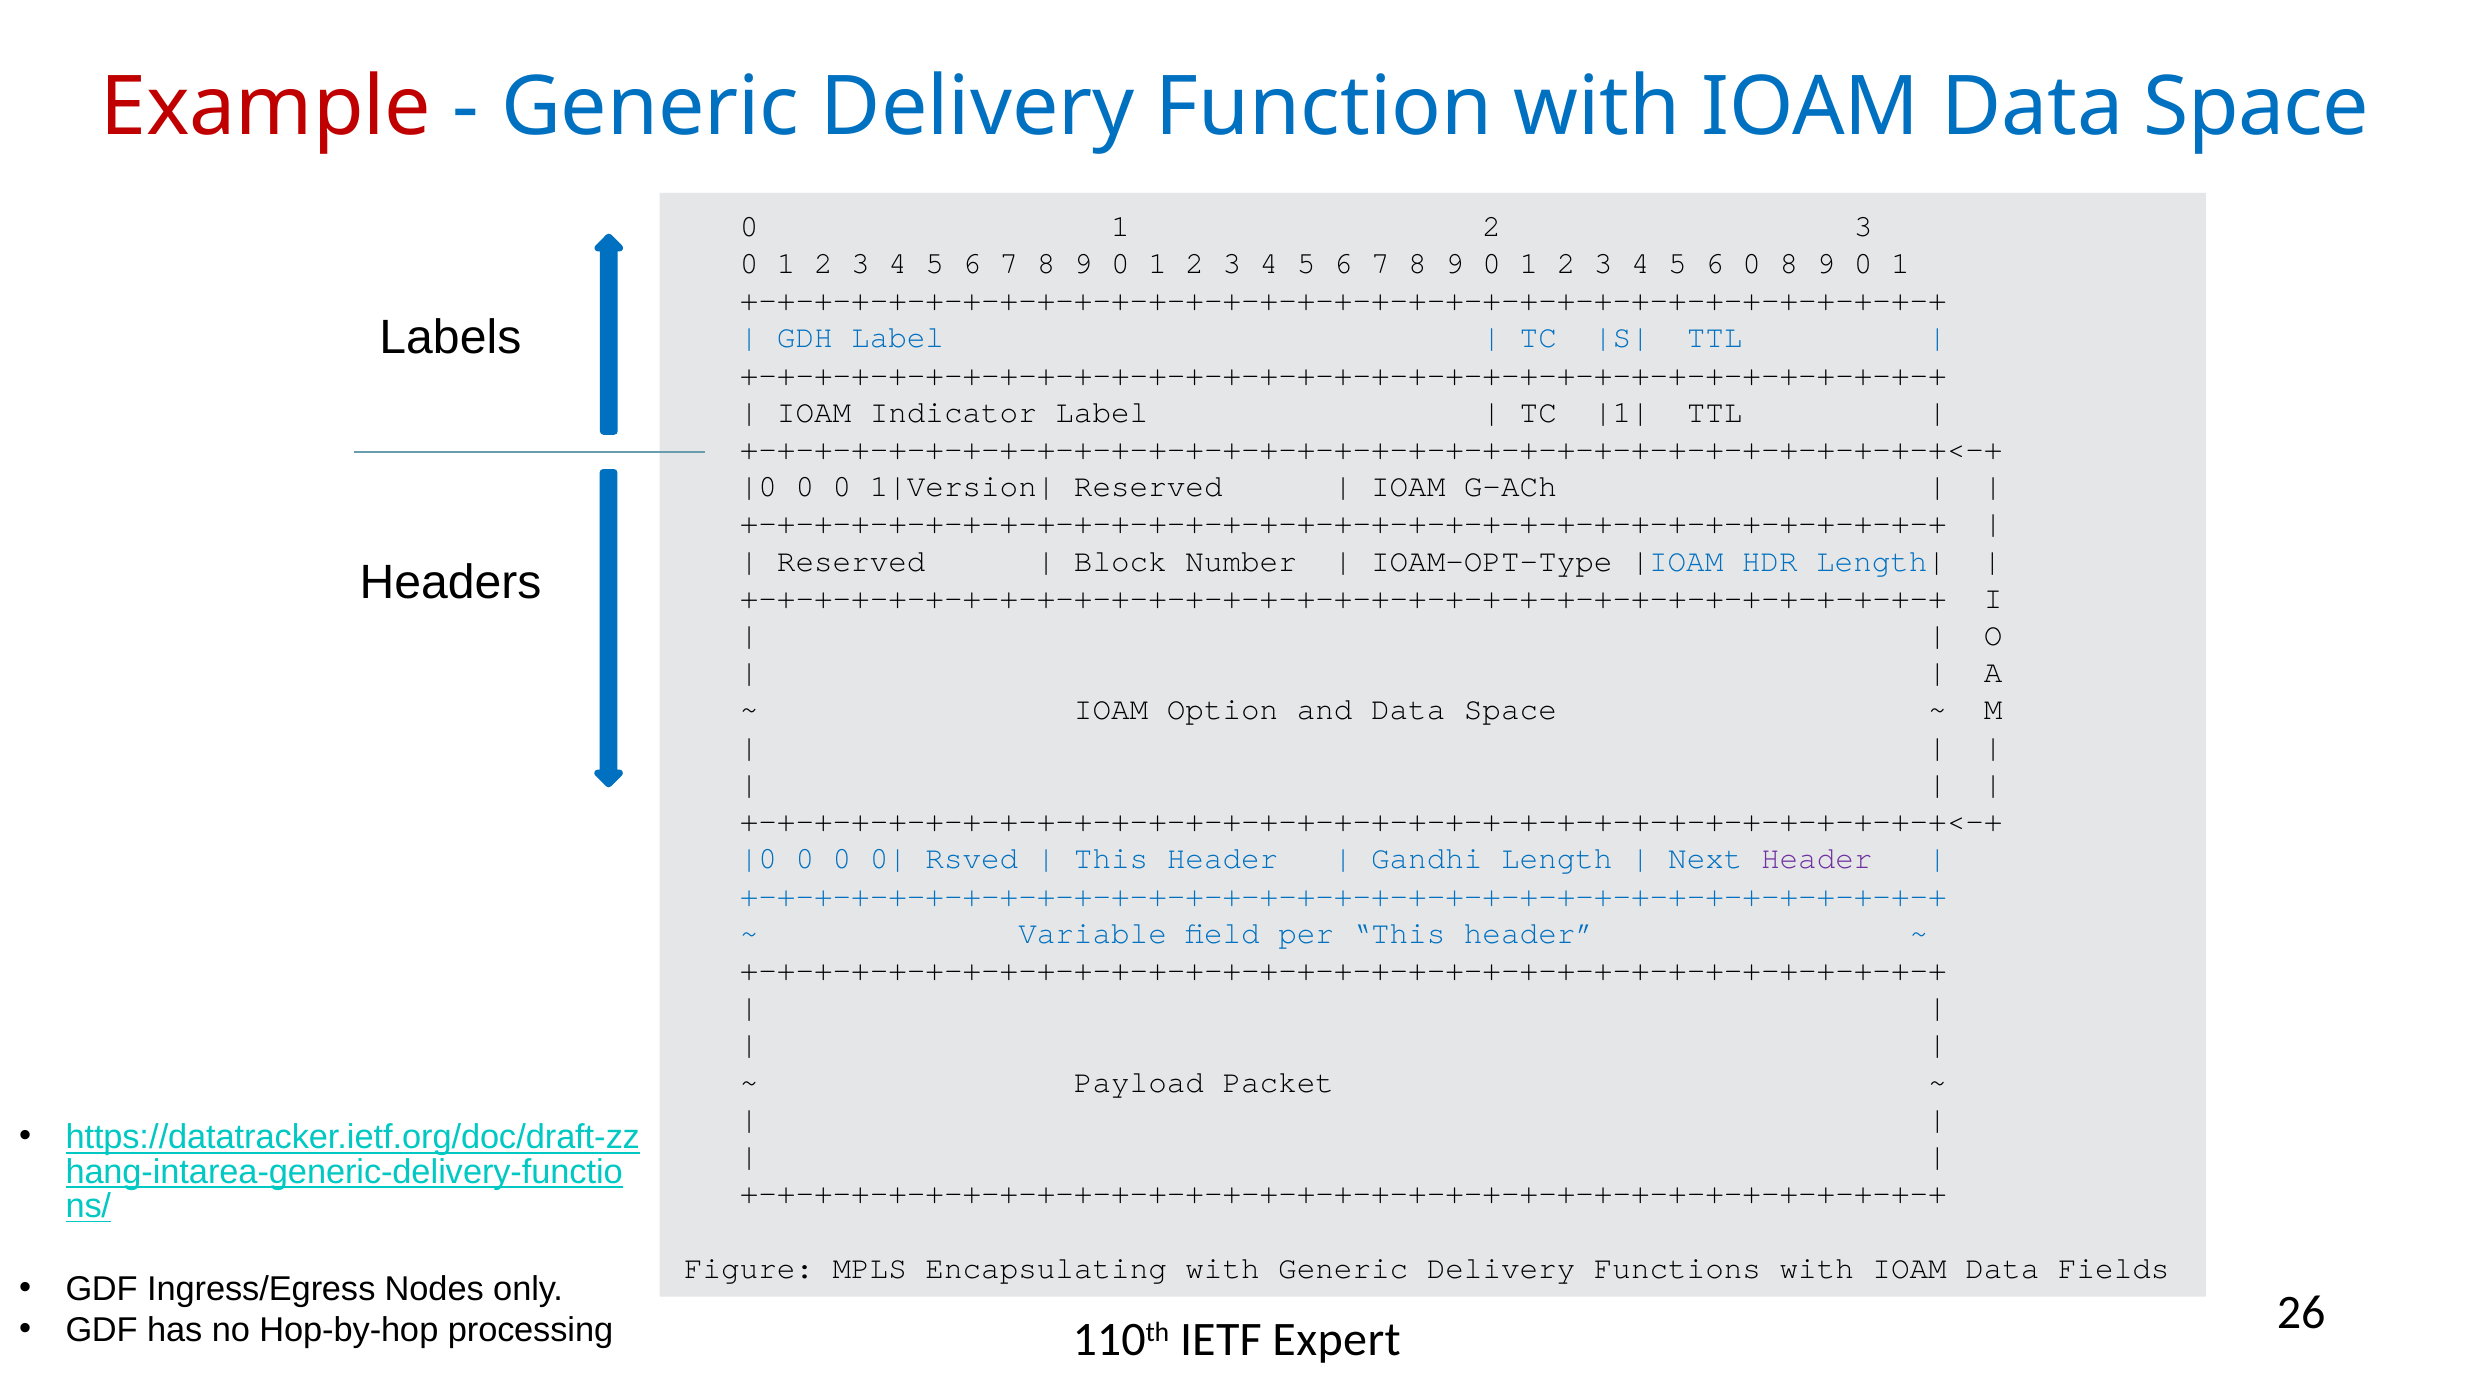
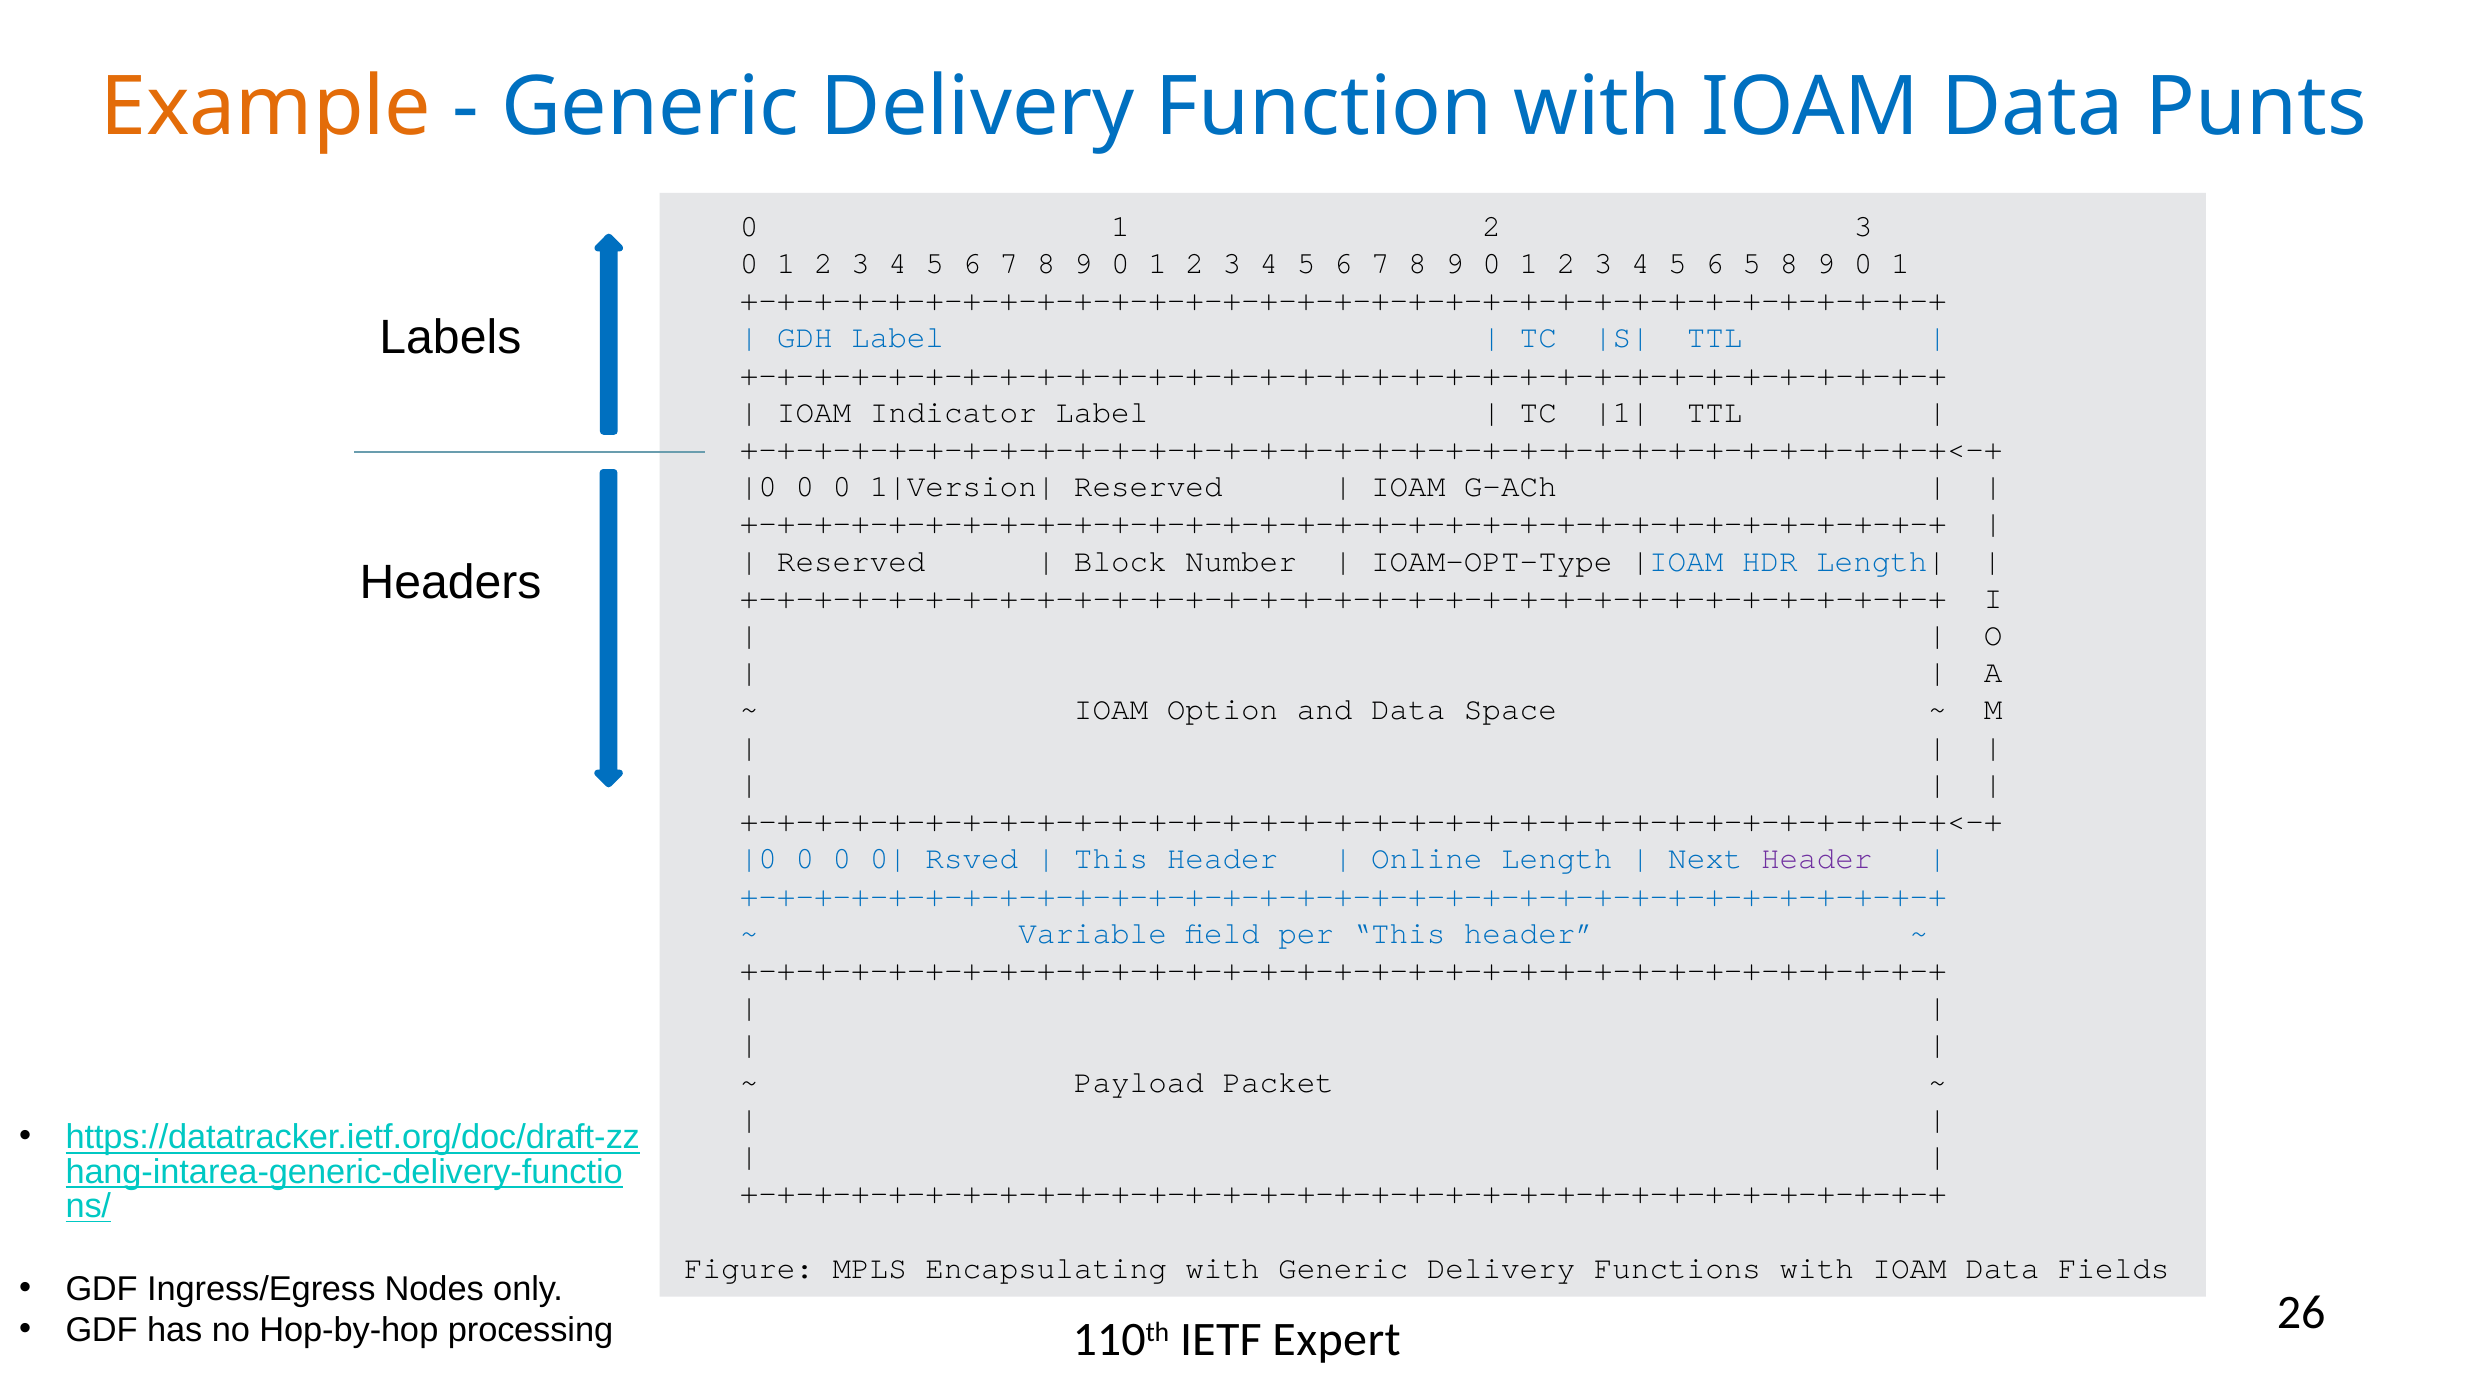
Example colour: red -> orange
IOAM Data Space: Space -> Punts
6 0: 0 -> 5
Gandhi: Gandhi -> Online
